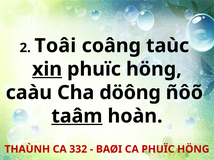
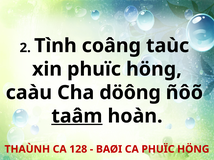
Toâi: Toâi -> Tình
xin underline: present -> none
332: 332 -> 128
